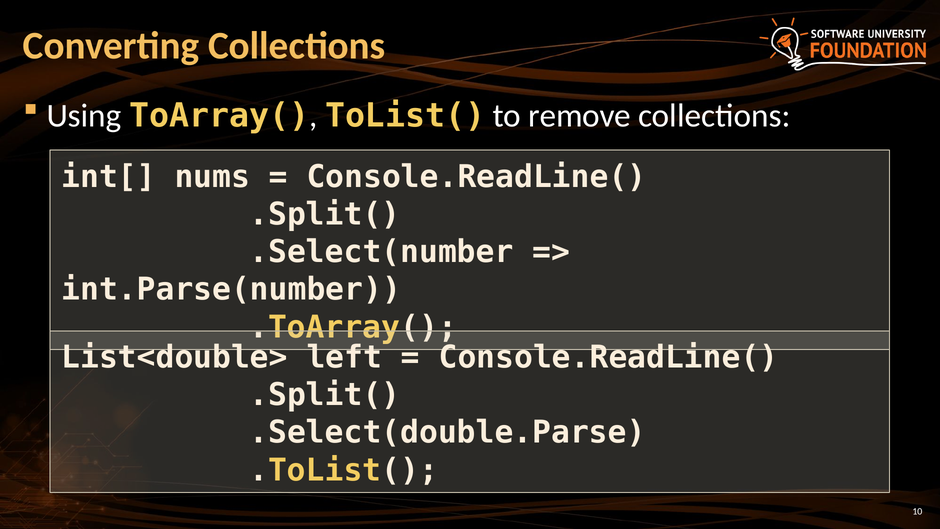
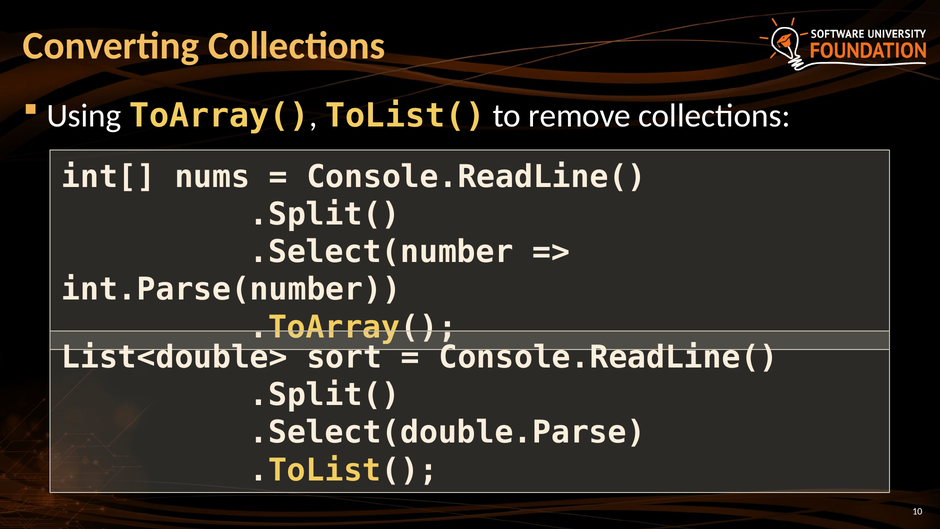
left: left -> sort
